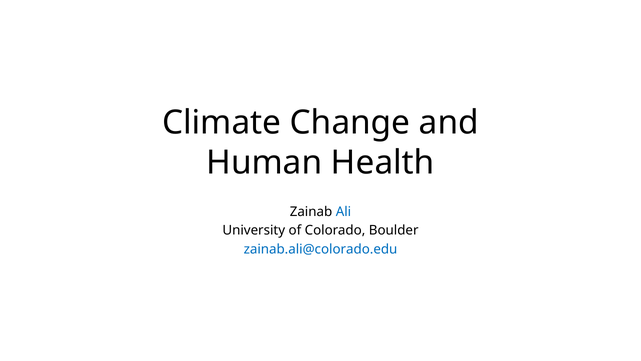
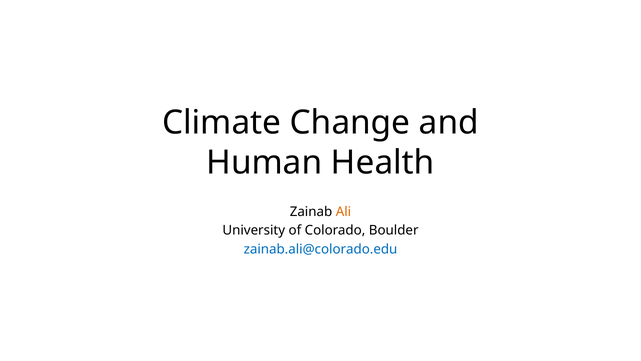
Ali colour: blue -> orange
